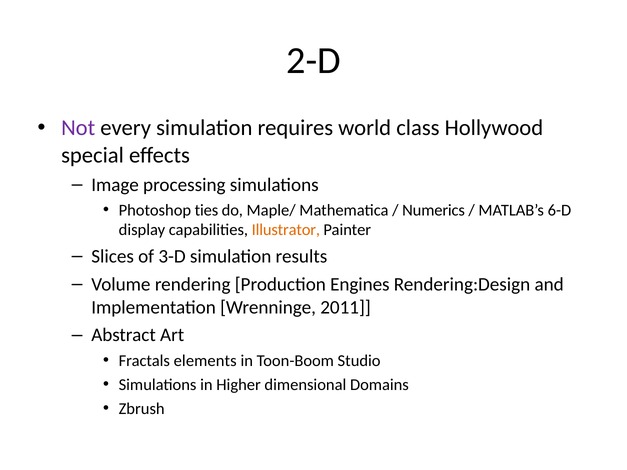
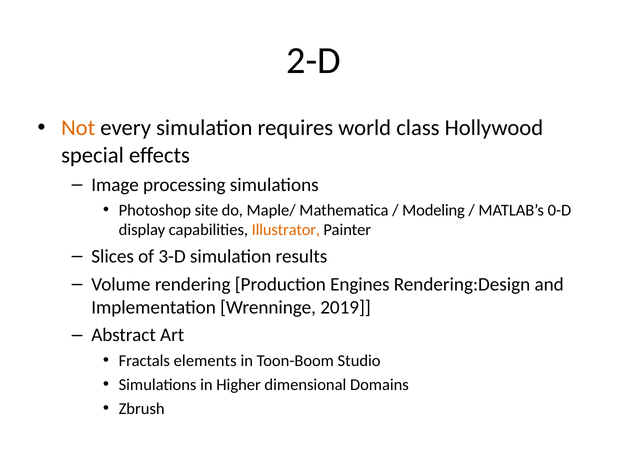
Not colour: purple -> orange
ties: ties -> site
Numerics: Numerics -> Modeling
6-D: 6-D -> 0-D
2011: 2011 -> 2019
